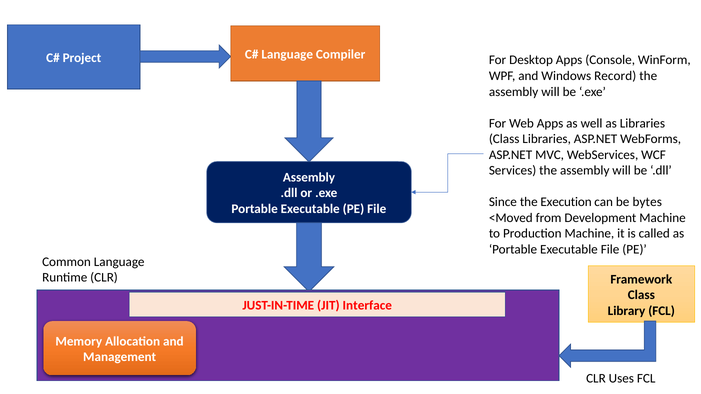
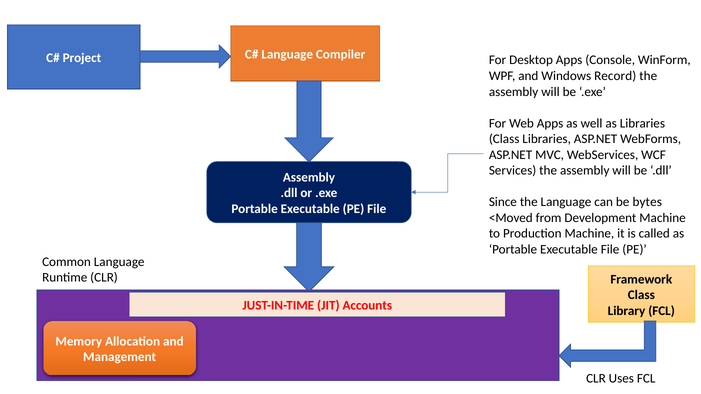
the Execution: Execution -> Language
Interface: Interface -> Accounts
